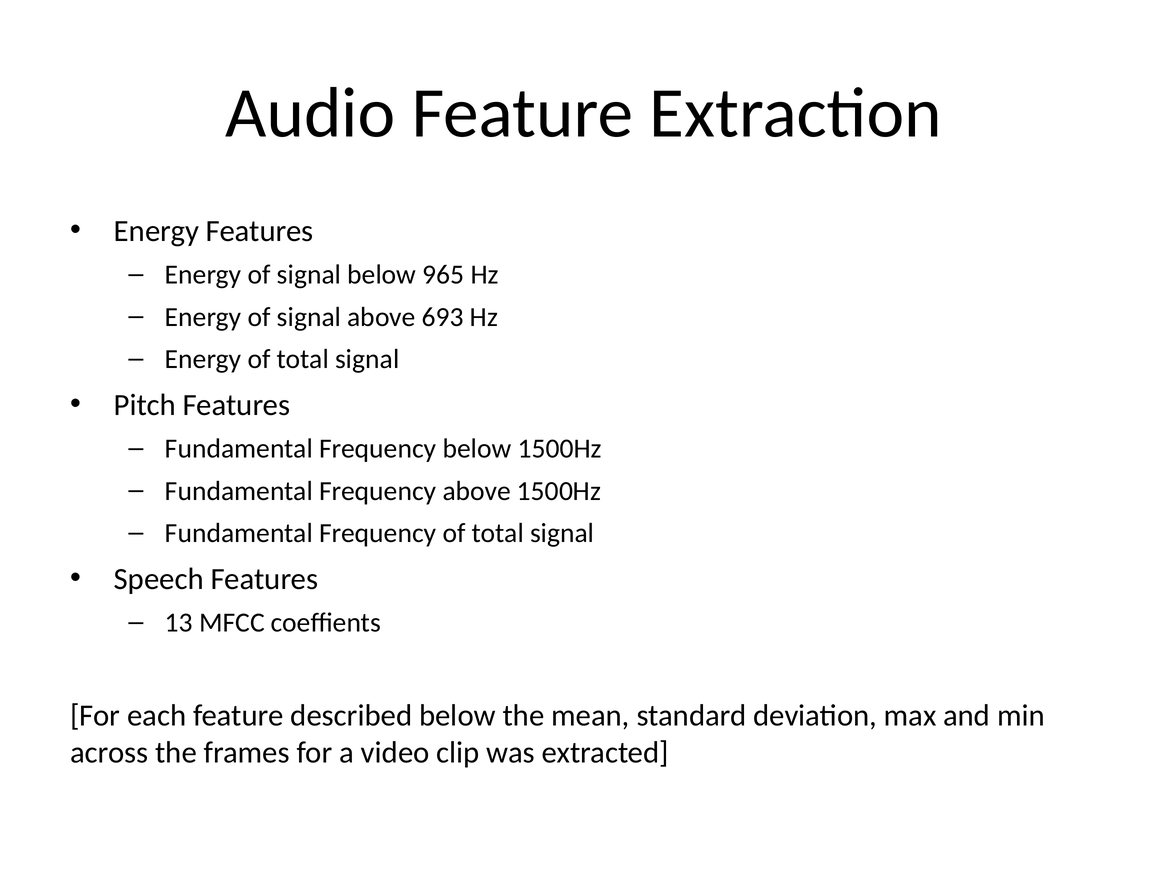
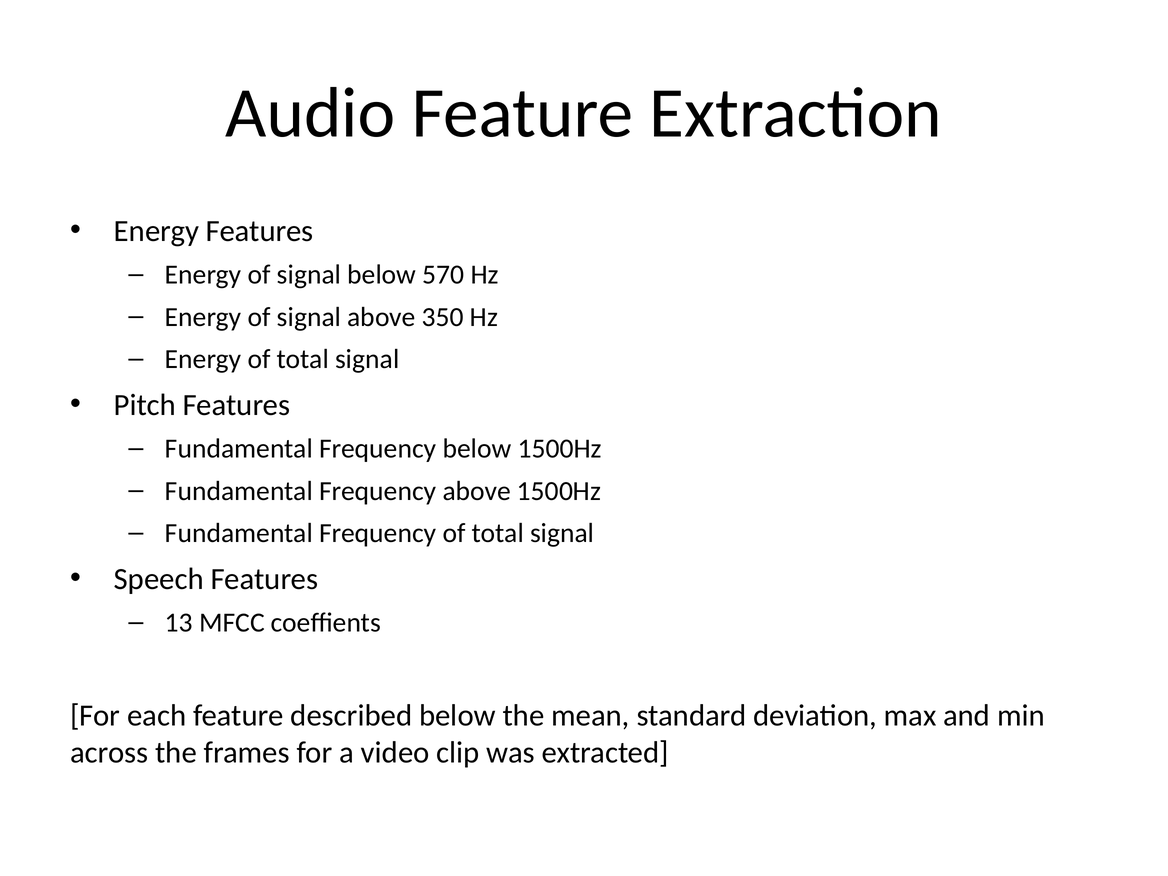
965: 965 -> 570
693: 693 -> 350
